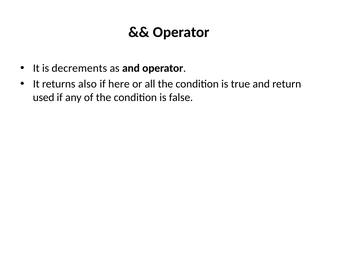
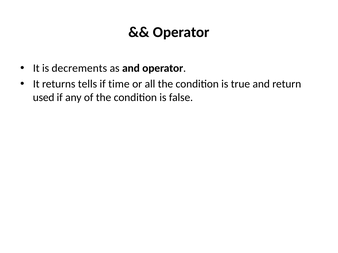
also: also -> tells
here: here -> time
